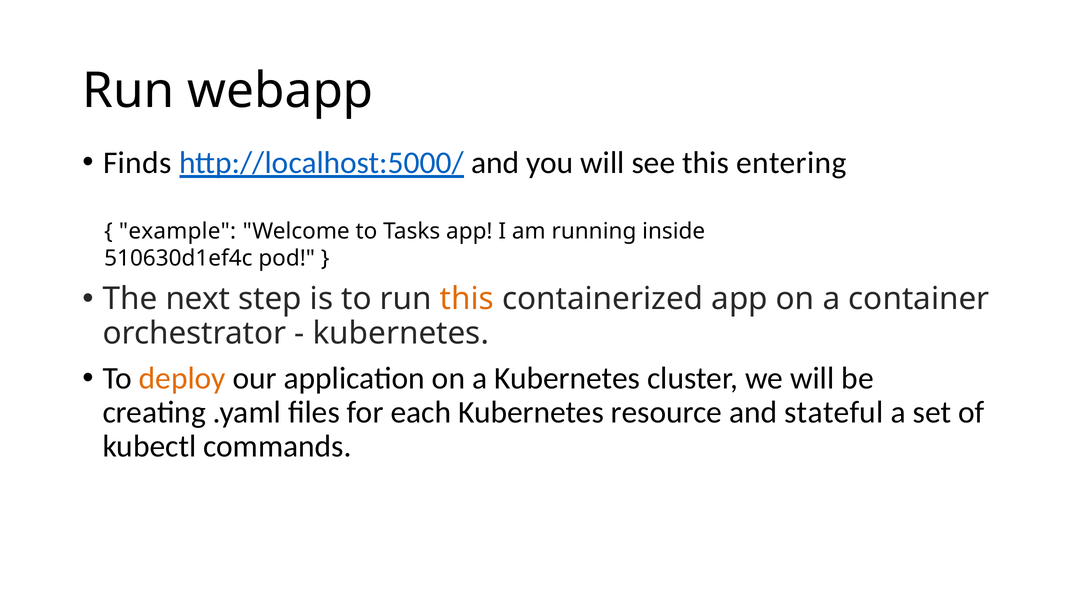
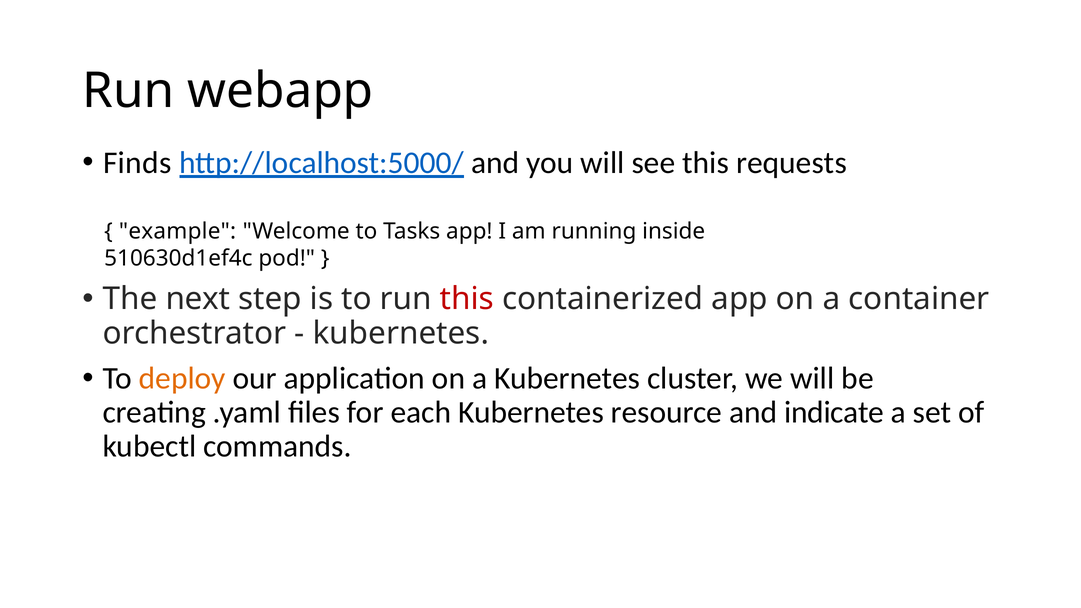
entering: entering -> requests
this at (467, 299) colour: orange -> red
stateful: stateful -> indicate
